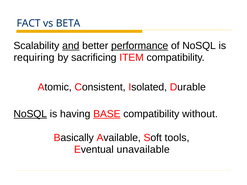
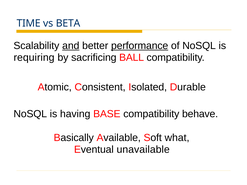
FACT: FACT -> TIME
ITEM: ITEM -> BALL
NoSQL at (30, 114) underline: present -> none
BASE underline: present -> none
without: without -> behave
tools: tools -> what
